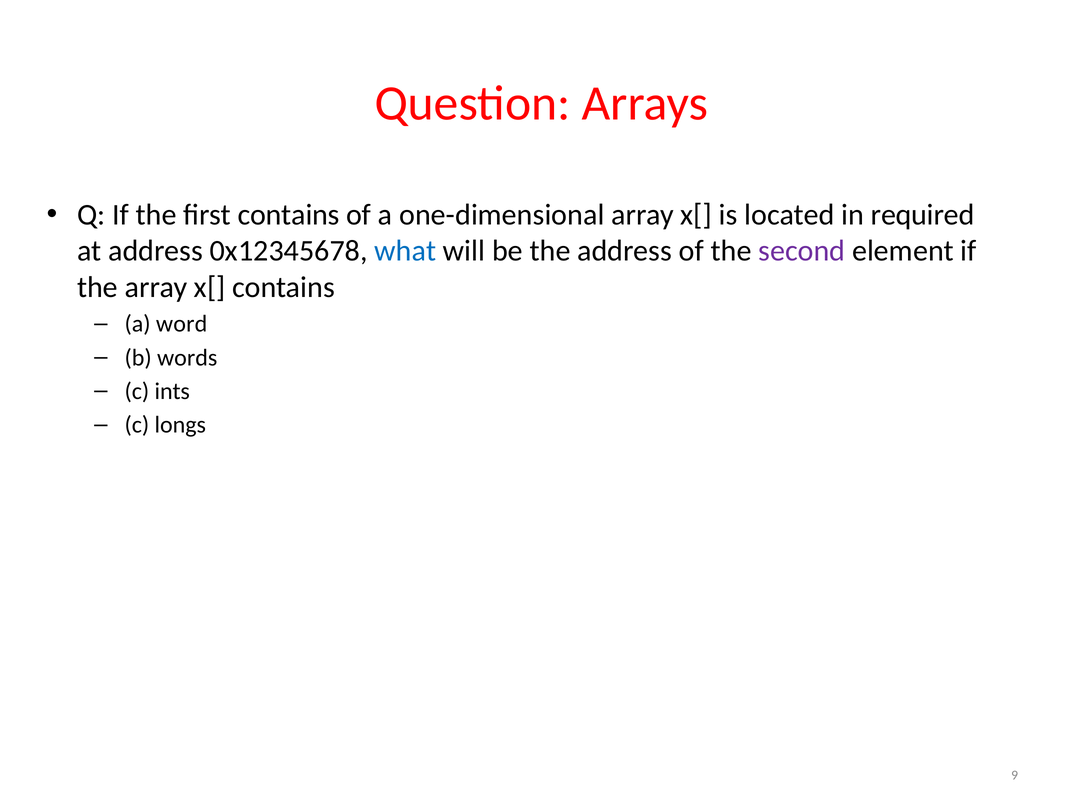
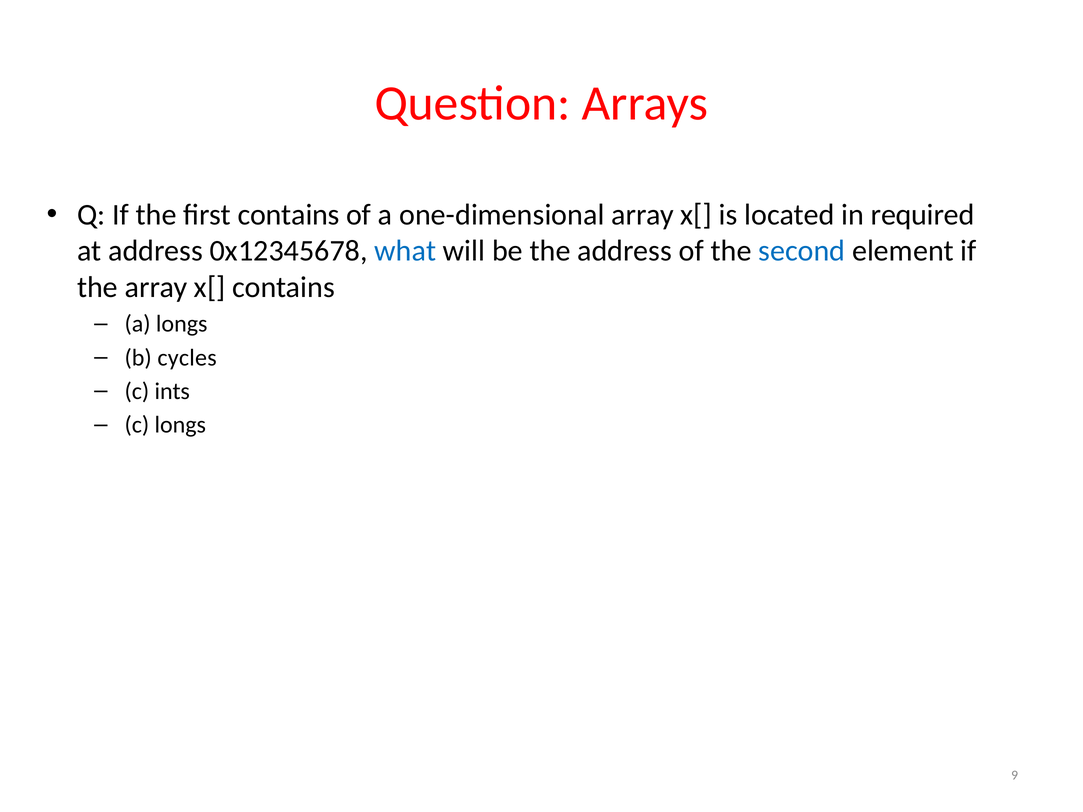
second colour: purple -> blue
a word: word -> longs
words: words -> cycles
